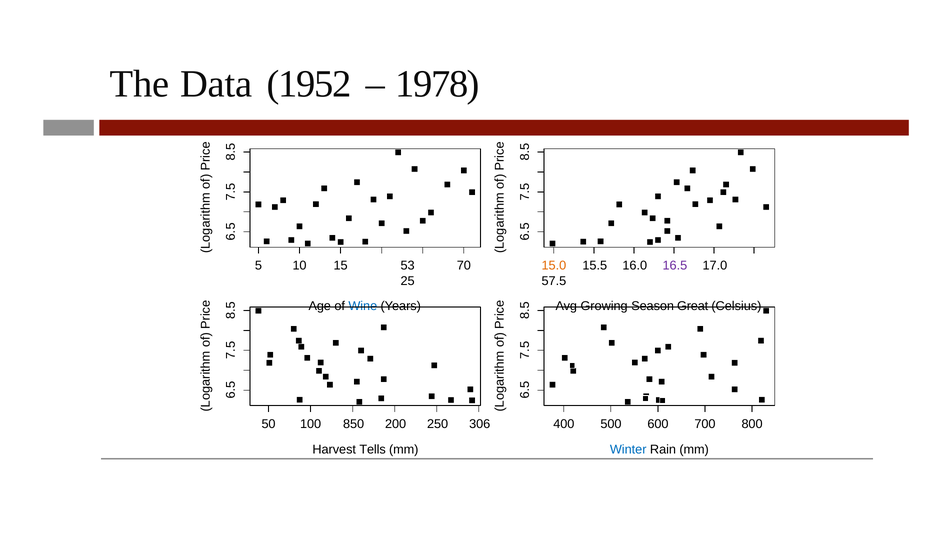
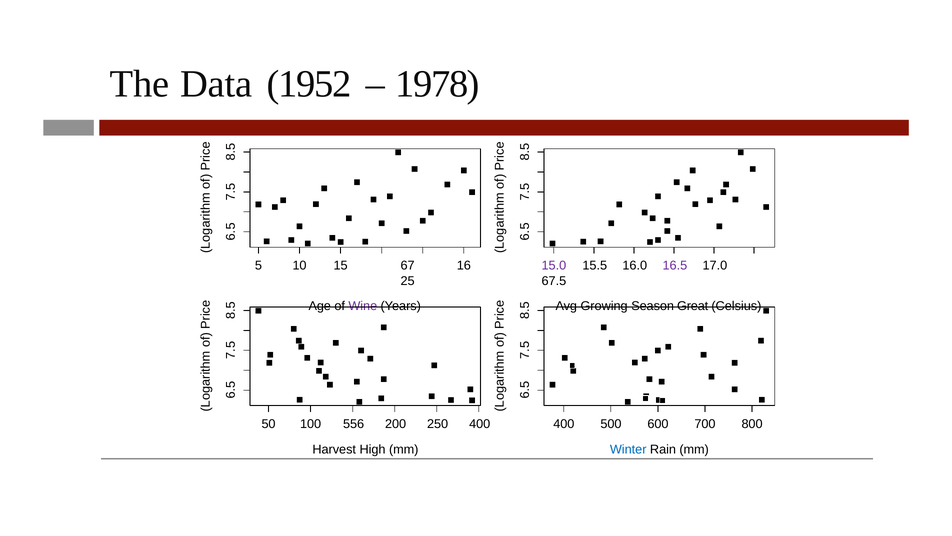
53: 53 -> 67
70: 70 -> 16
15.0 colour: orange -> purple
57.5: 57.5 -> 67.5
Wine colour: blue -> purple
850: 850 -> 556
250 306: 306 -> 400
Tells: Tells -> High
